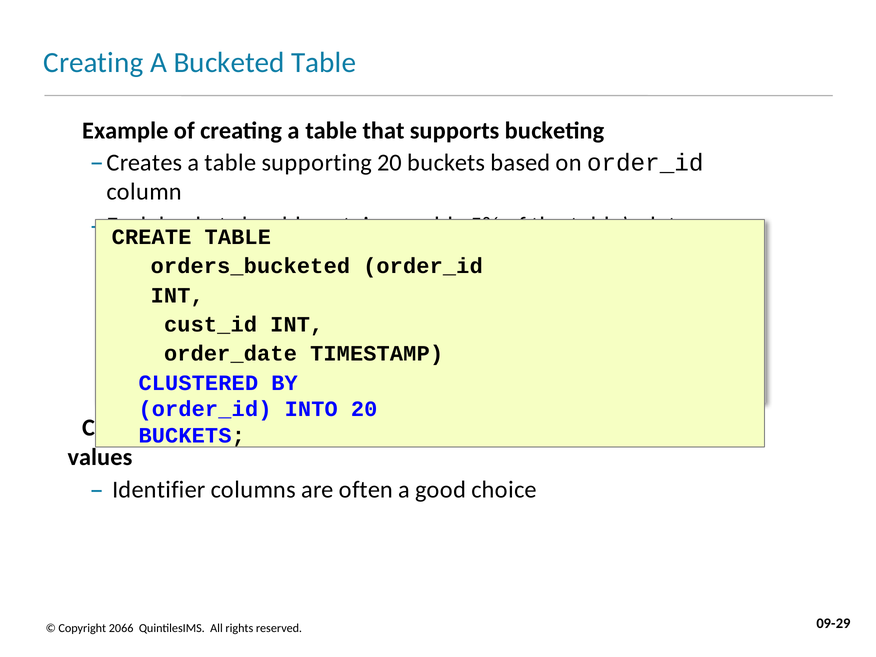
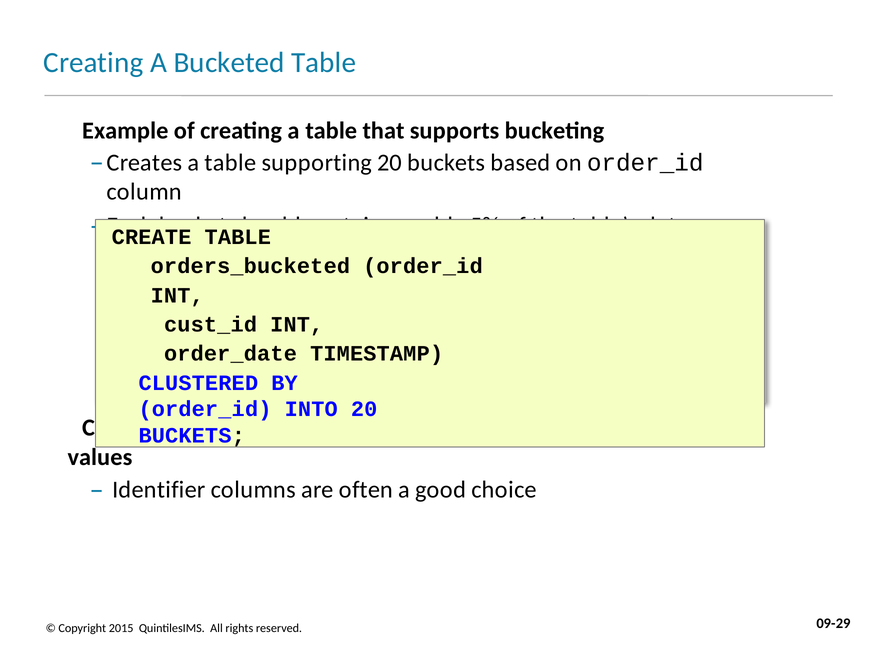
2066: 2066 -> 2015
